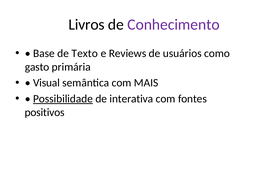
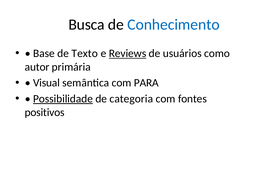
Livros: Livros -> Busca
Conhecimento colour: purple -> blue
Reviews underline: none -> present
gasto: gasto -> autor
MAIS: MAIS -> PARA
interativa: interativa -> categoria
